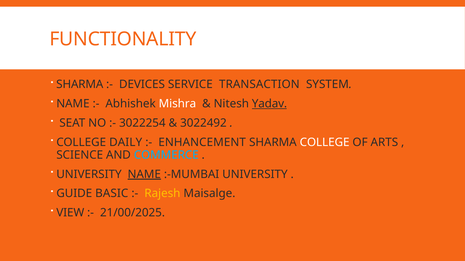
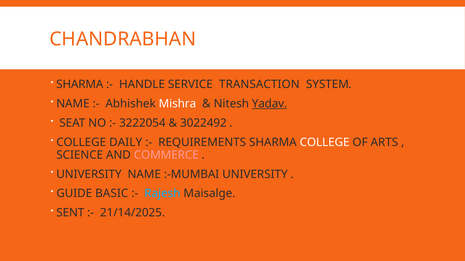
FUNCTIONALITY: FUNCTIONALITY -> CHANDRABHAN
DEVICES: DEVICES -> HANDLE
3022254: 3022254 -> 3222054
ENHANCEMENT: ENHANCEMENT -> REQUIREMENTS
COMMERCE colour: light blue -> pink
NAME at (144, 175) underline: present -> none
Rajesh colour: yellow -> light blue
VIEW: VIEW -> SENT
21/00/2025: 21/00/2025 -> 21/14/2025
